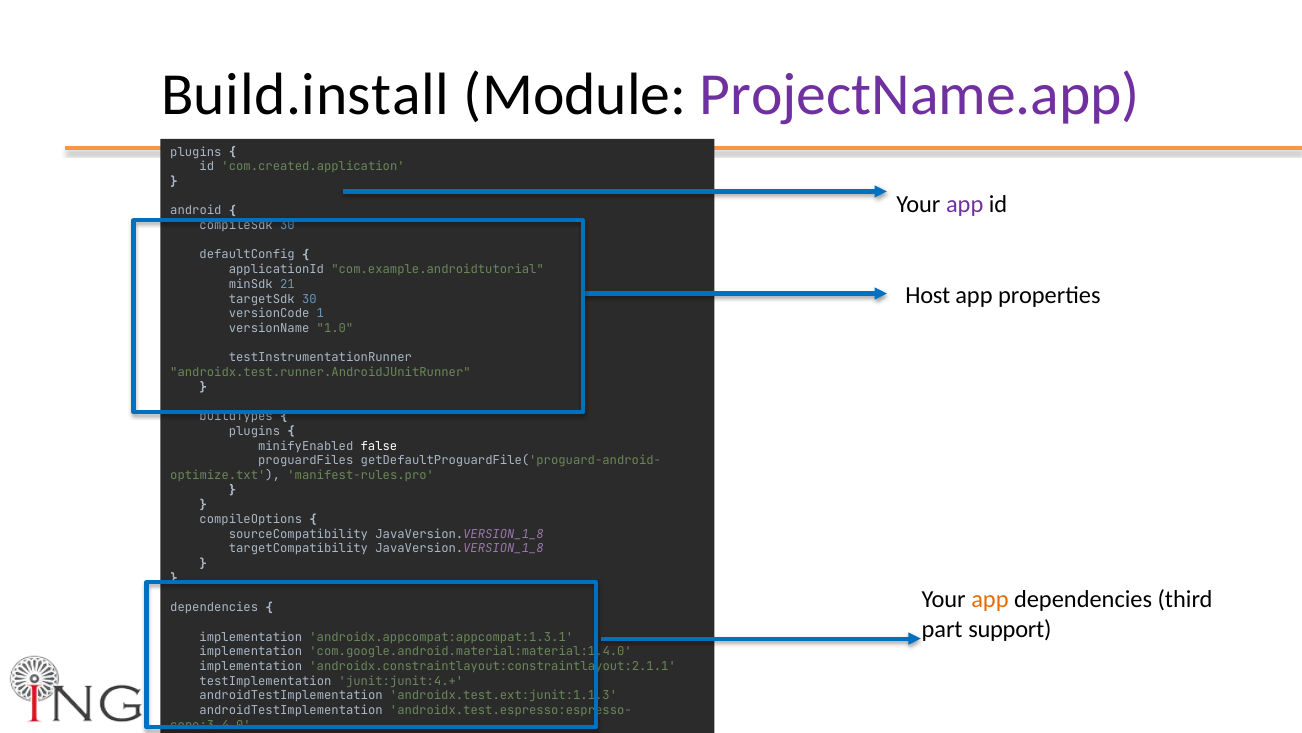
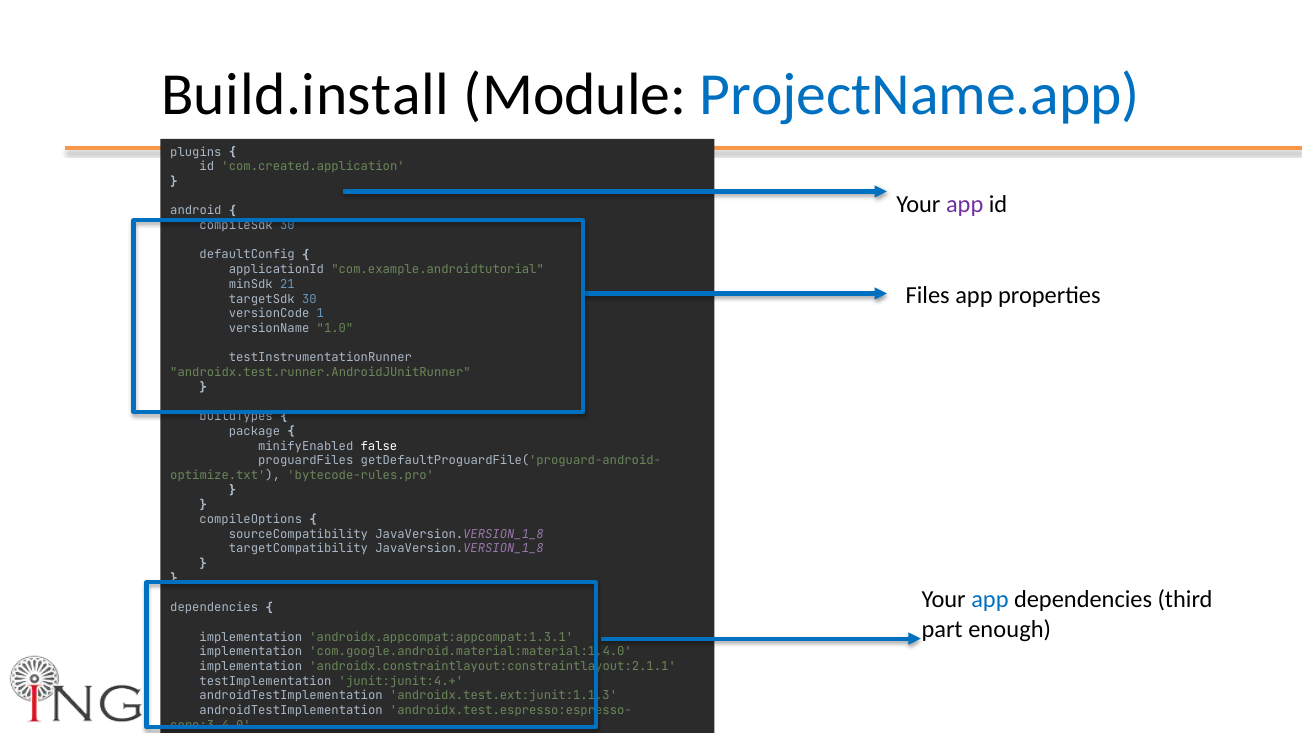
ProjectName.app colour: purple -> blue
Host: Host -> Files
plugins at (254, 431): plugins -> package
manifest-rules.pro: manifest-rules.pro -> bytecode-rules.pro
app at (990, 599) colour: orange -> blue
support: support -> enough
